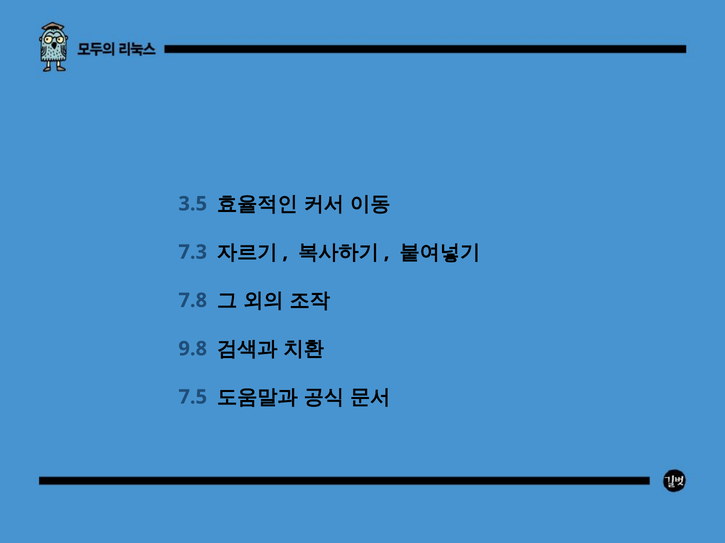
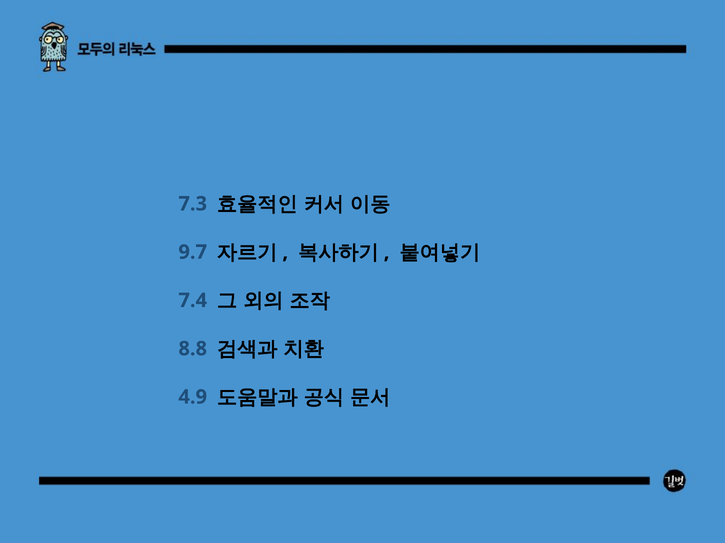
3.5: 3.5 -> 7.3
7.3: 7.3 -> 9.7
7.8: 7.8 -> 7.4
9.8: 9.8 -> 8.8
7.5: 7.5 -> 4.9
